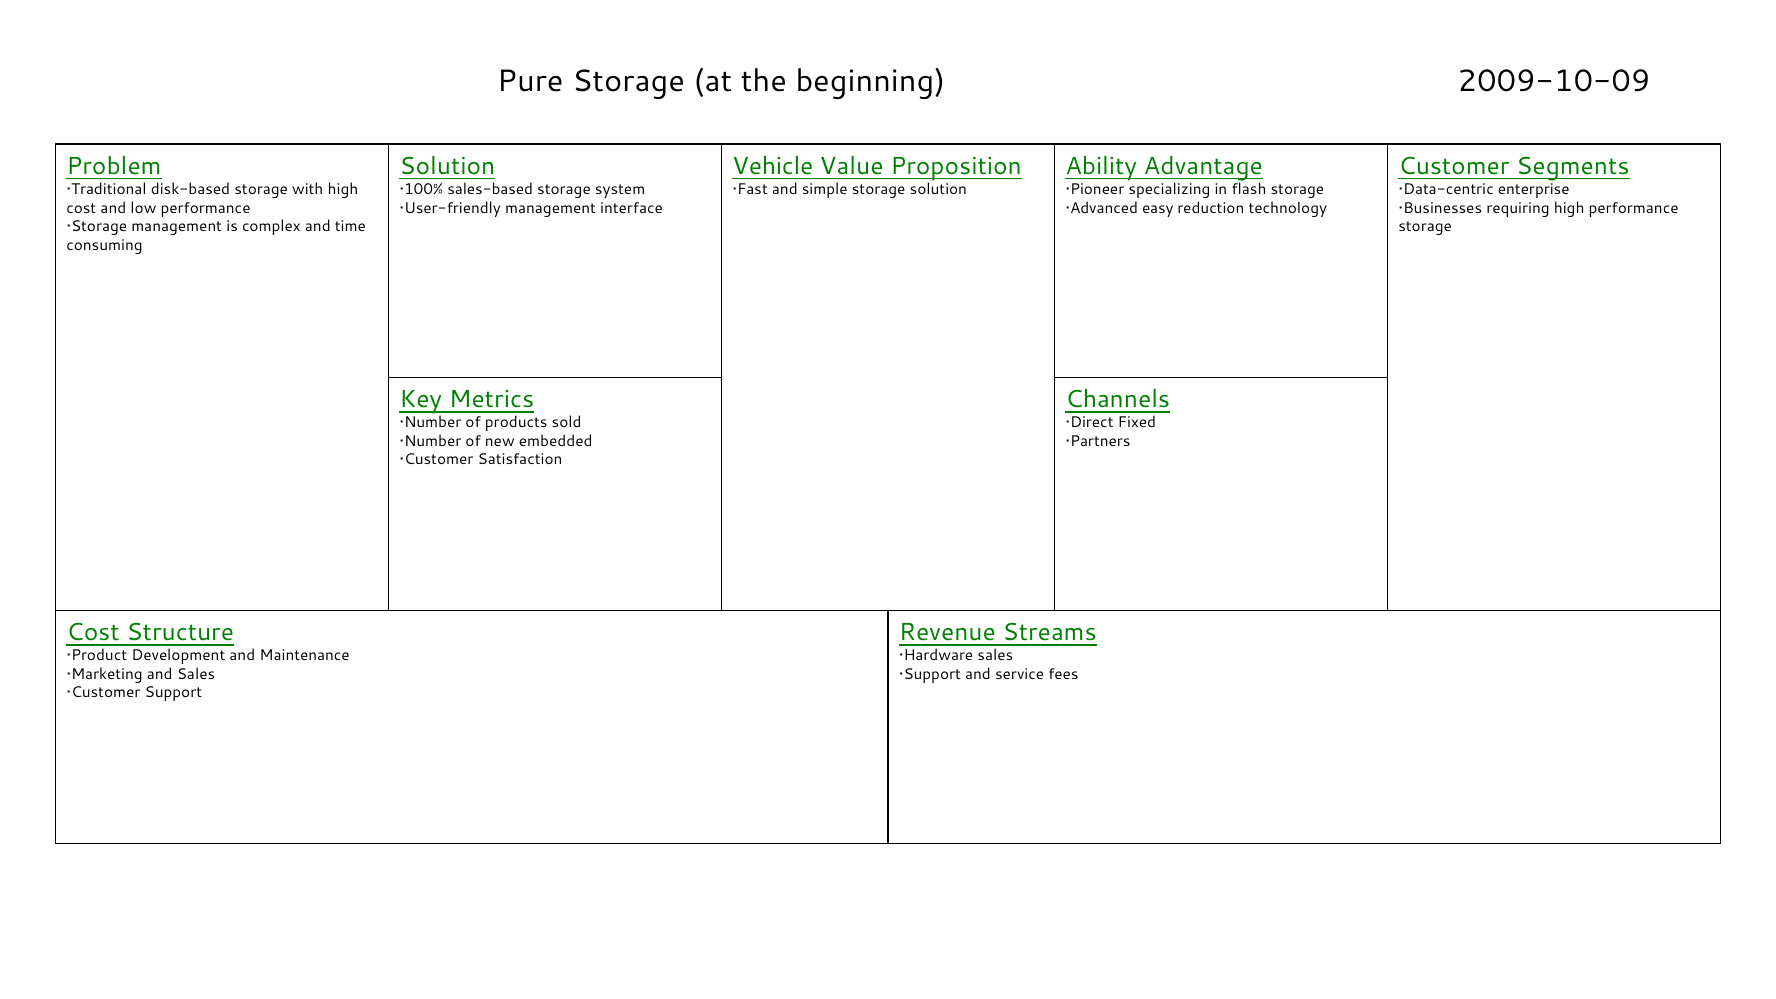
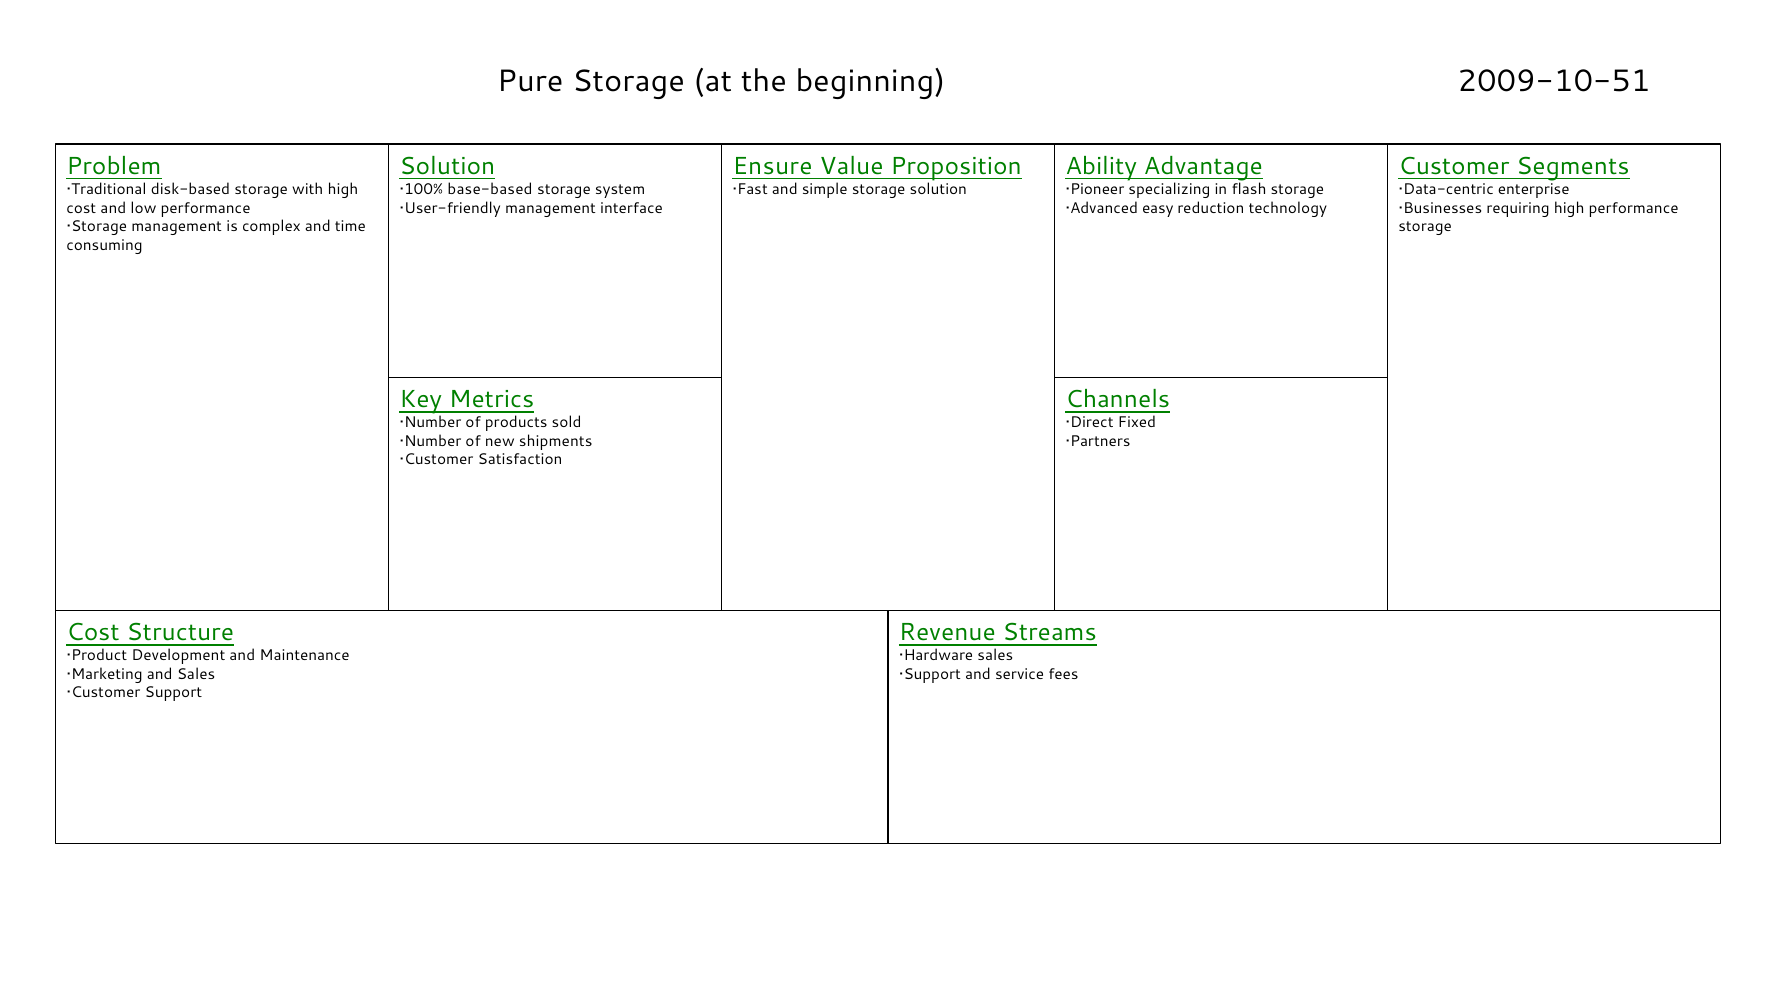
2009-10-09: 2009-10-09 -> 2009-10-51
Vehicle: Vehicle -> Ensure
sales-based: sales-based -> base-based
embedded: embedded -> shipments
